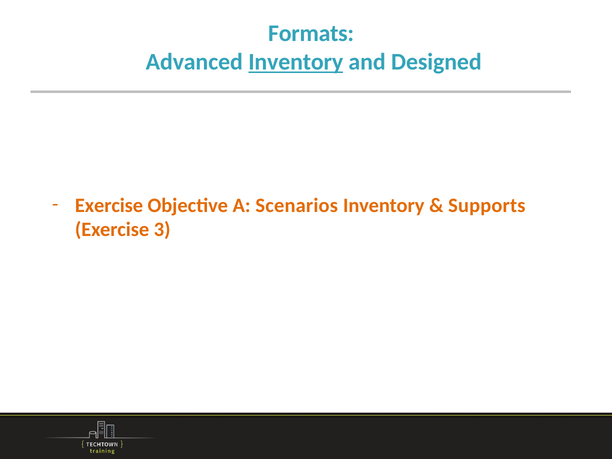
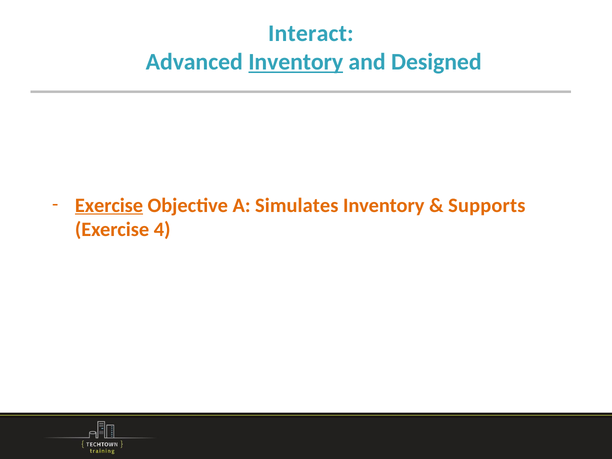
Formats: Formats -> Interact
Exercise at (109, 205) underline: none -> present
Scenarios: Scenarios -> Simulates
3: 3 -> 4
